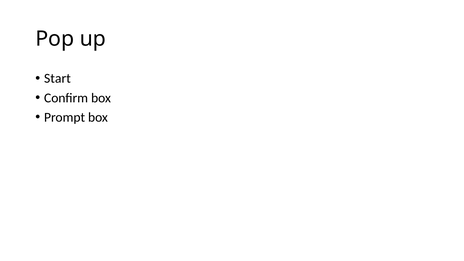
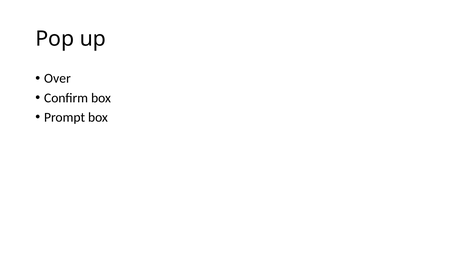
Start: Start -> Over
